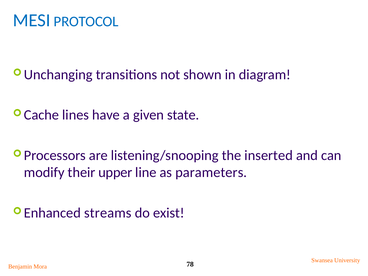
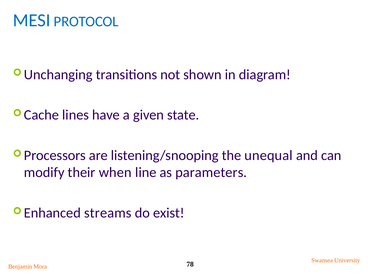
inserted: inserted -> unequal
upper: upper -> when
